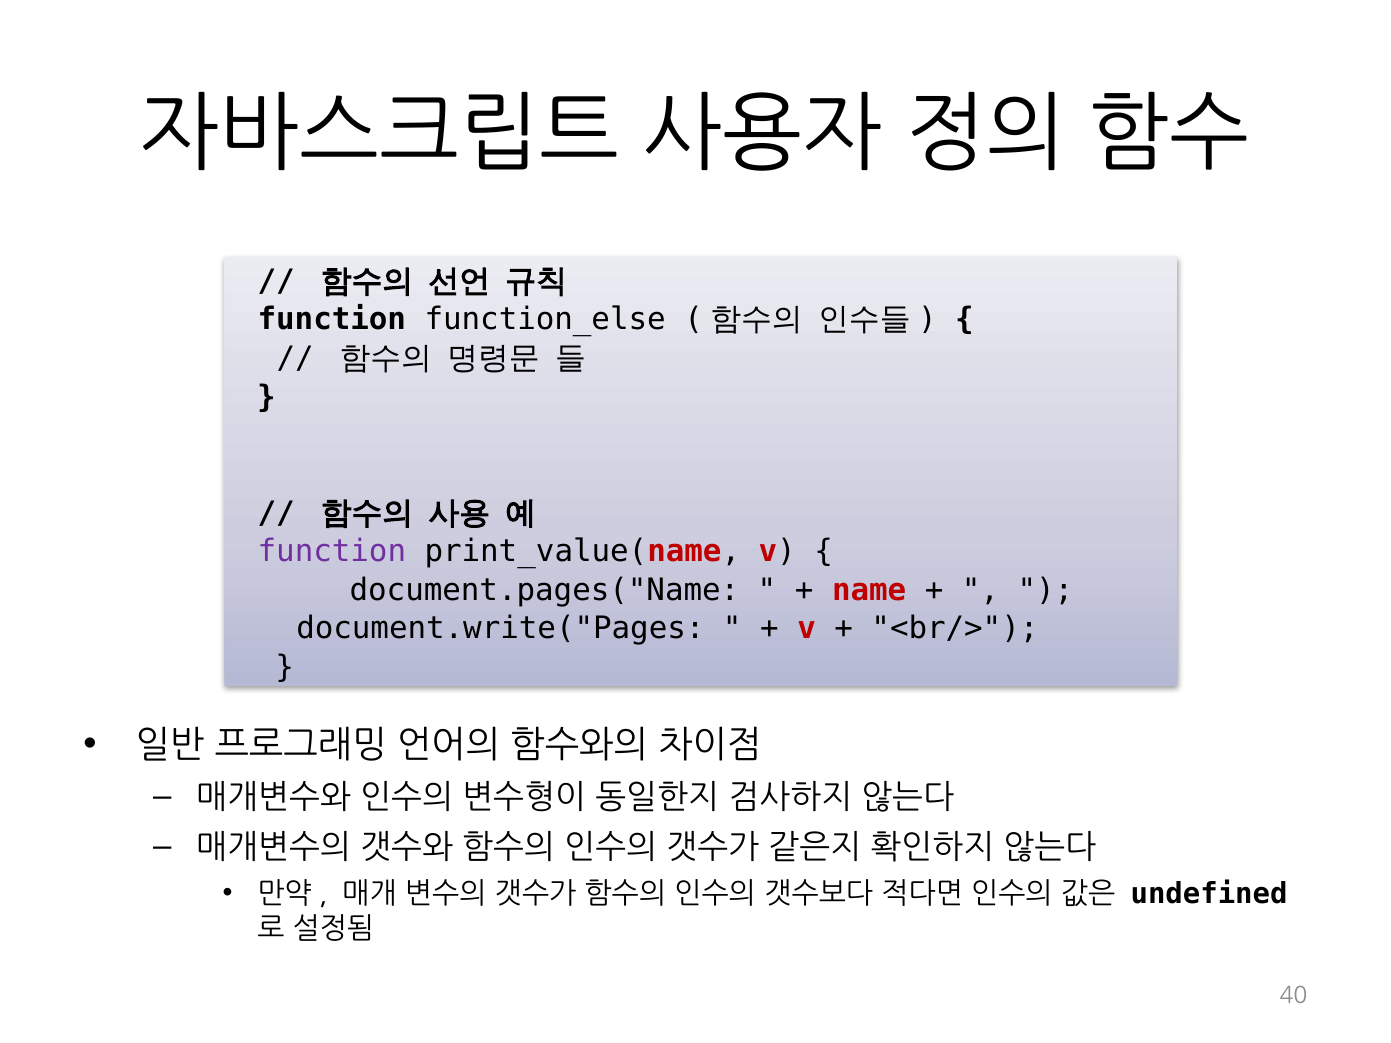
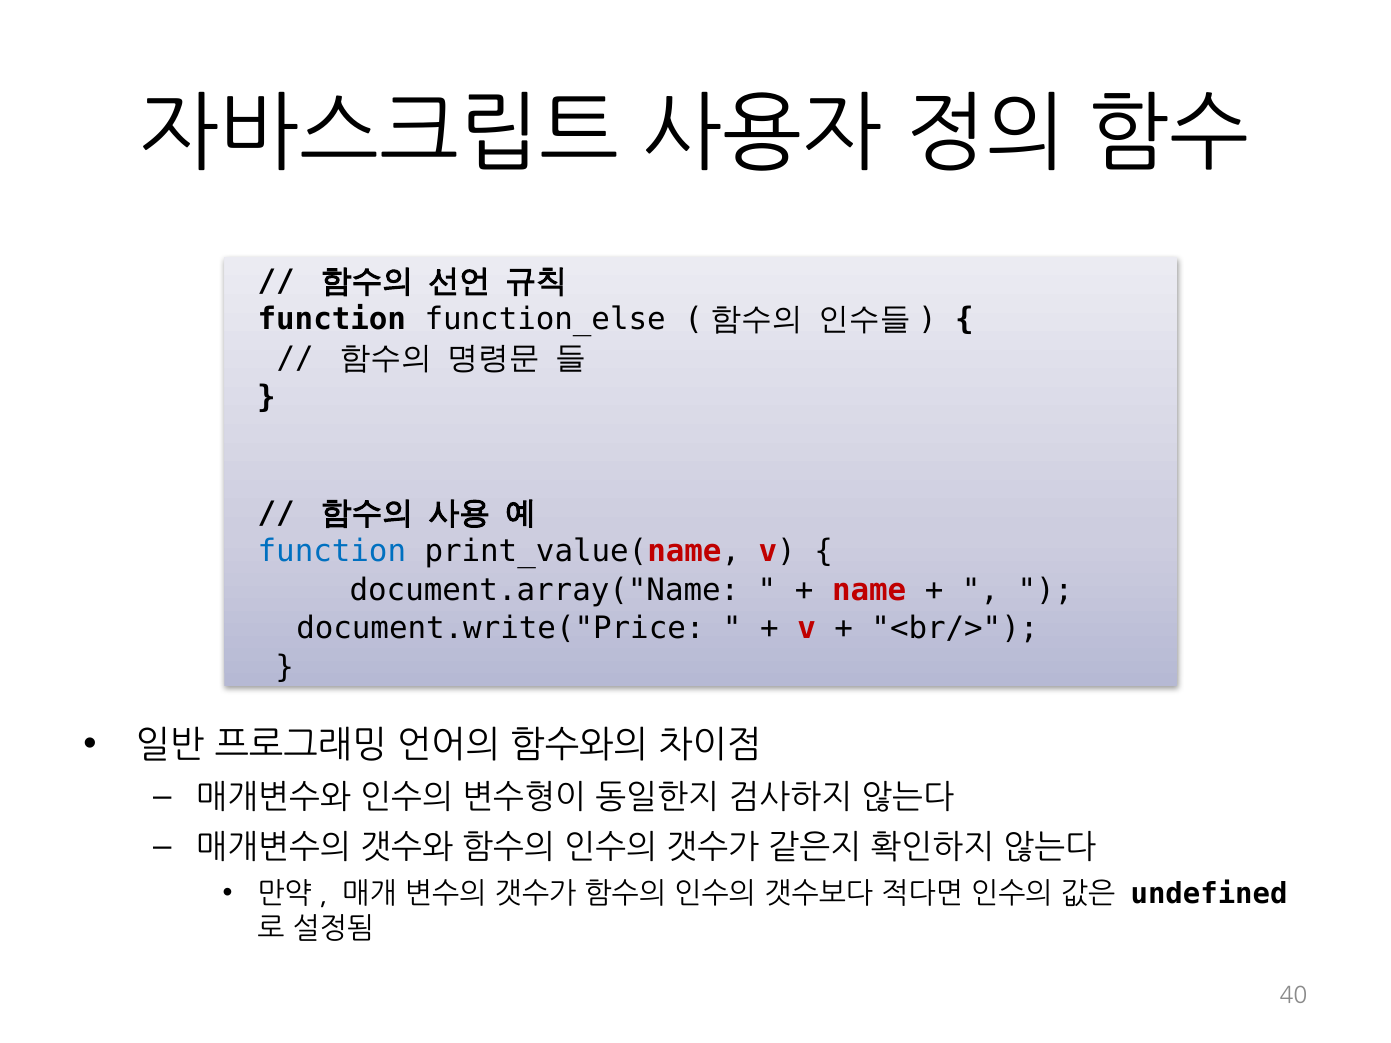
function at (332, 552) colour: purple -> blue
document.pages("Name: document.pages("Name -> document.array("Name
document.write("Pages: document.write("Pages -> document.write("Price
